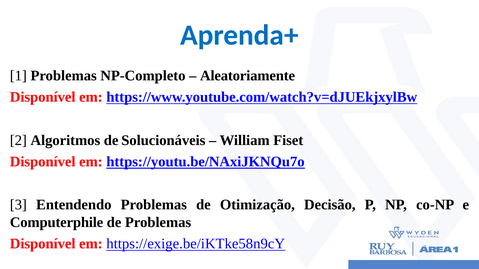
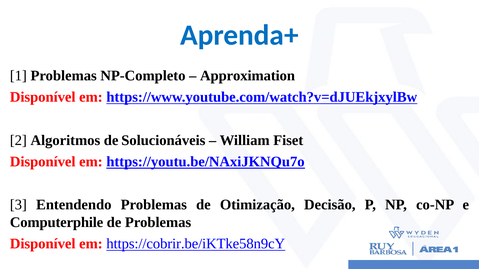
Aleatoriamente: Aleatoriamente -> Approximation
https://exige.be/iKTke58n9cY: https://exige.be/iKTke58n9cY -> https://cobrir.be/iKTke58n9cY
